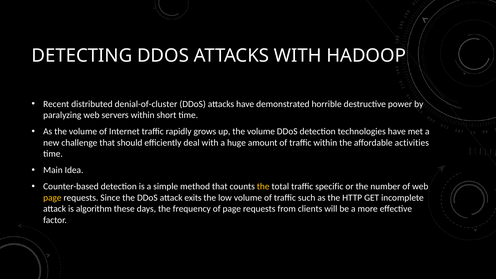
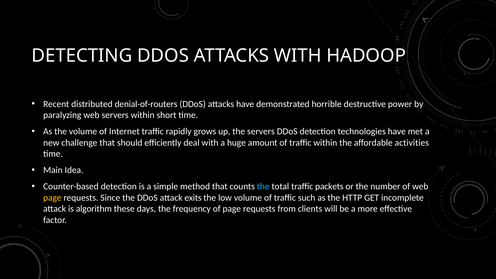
denial-of-cluster: denial-of-cluster -> denial-of-routers
up the volume: volume -> servers
the at (263, 187) colour: yellow -> light blue
specific: specific -> packets
